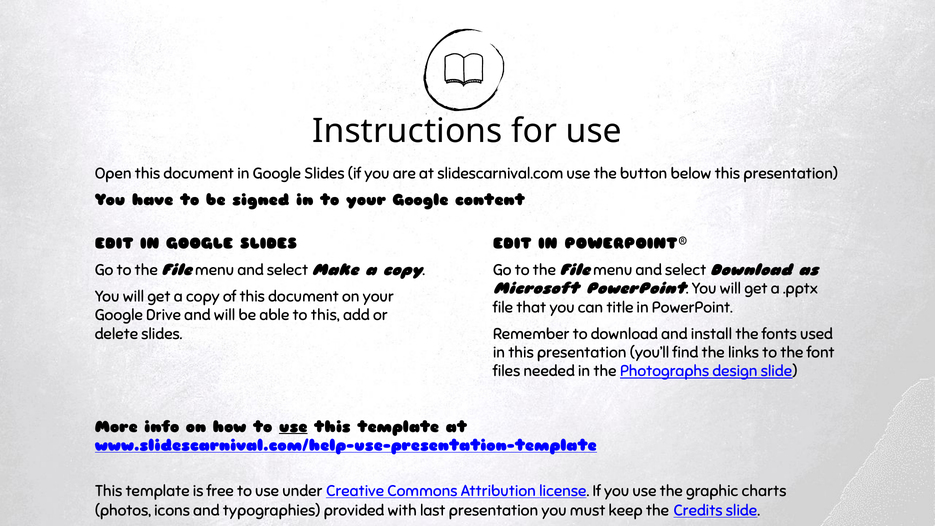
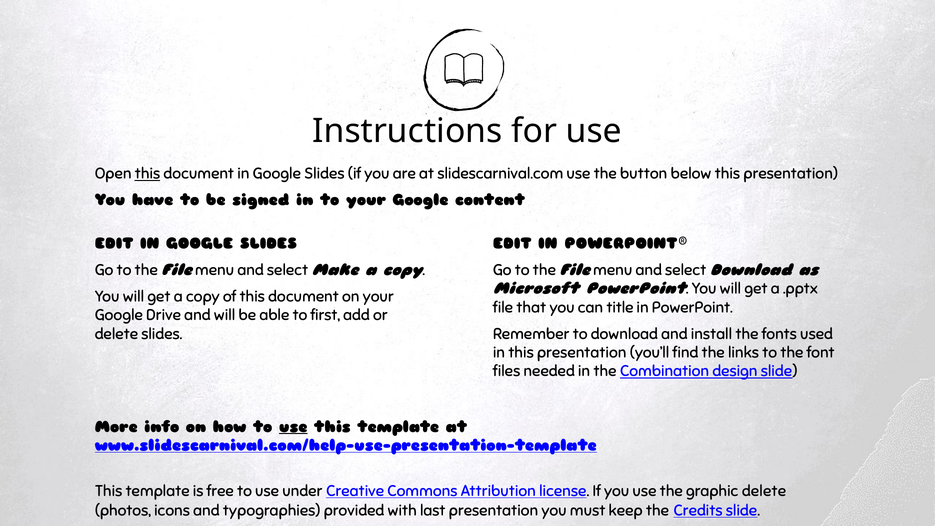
this at (147, 174) underline: none -> present
to this: this -> first
Photographs: Photographs -> Combination
graphic charts: charts -> delete
